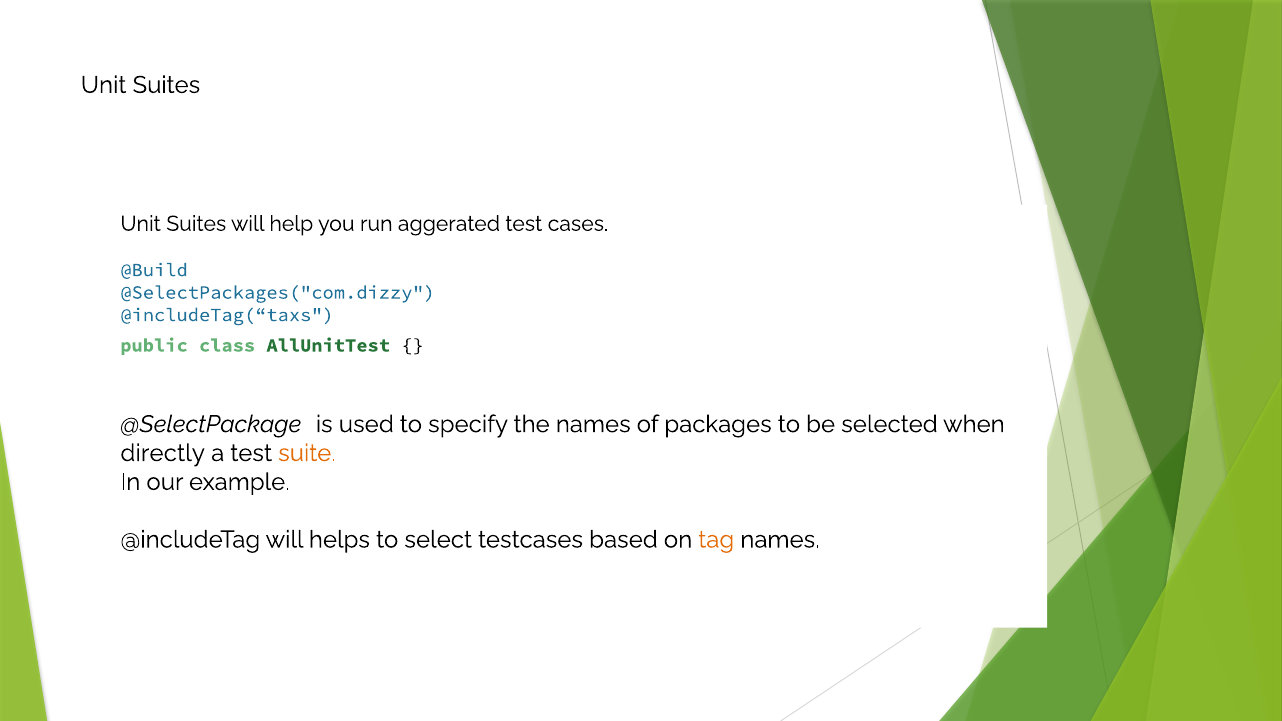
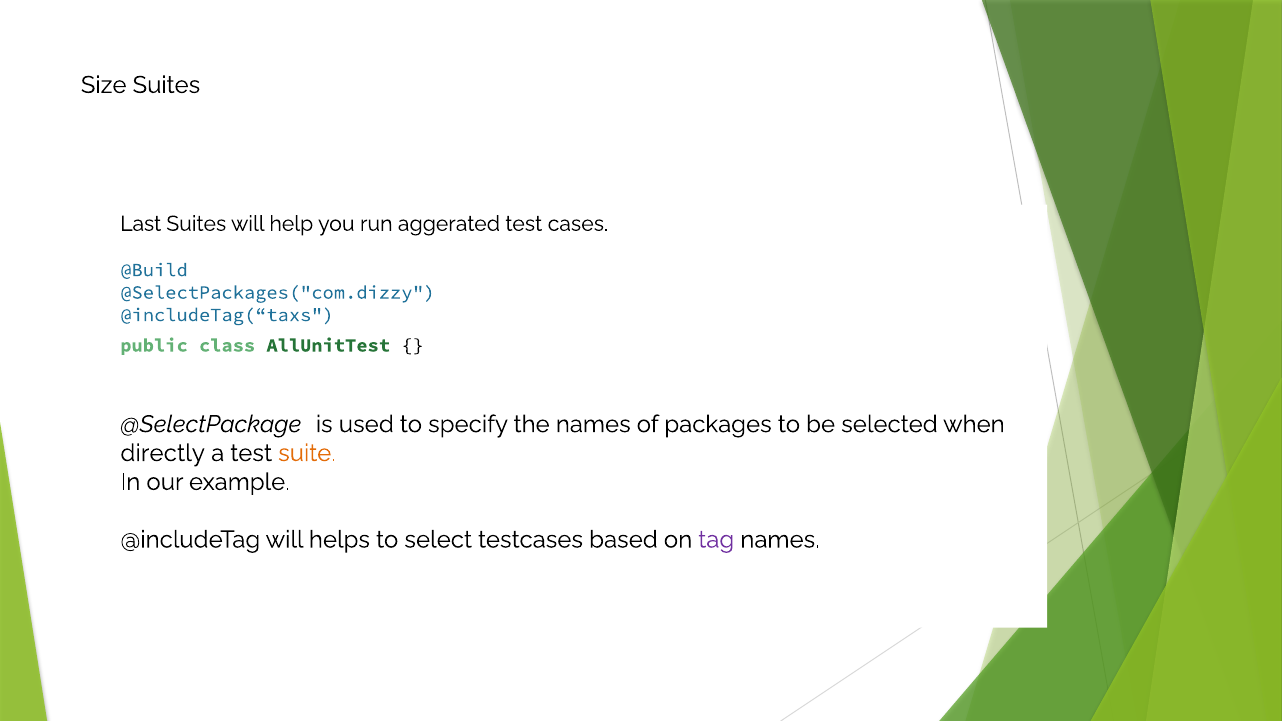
Unit at (104, 85): Unit -> Size
Unit at (141, 224): Unit -> Last
tag colour: orange -> purple
